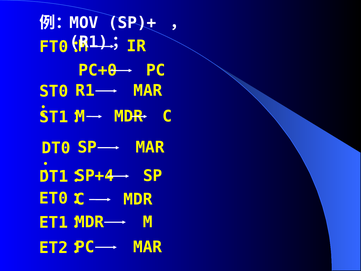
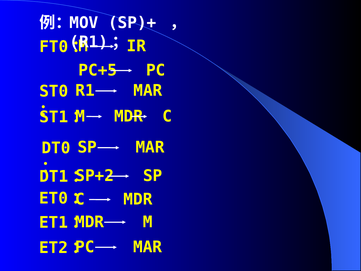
PC+0: PC+0 -> PC+5
SP+4: SP+4 -> SP+2
